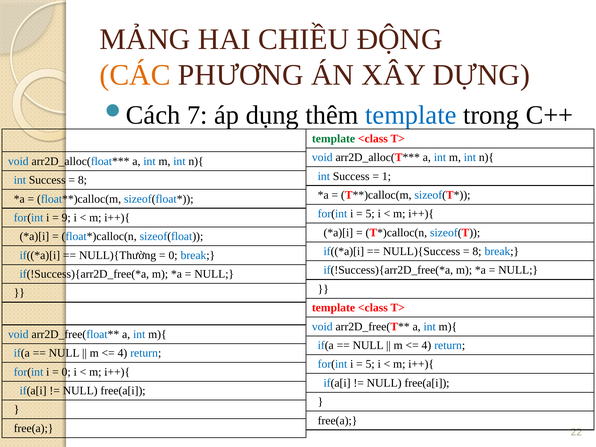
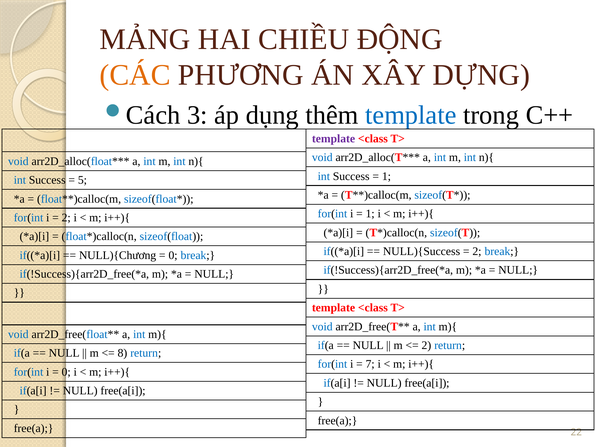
7: 7 -> 3
template at (334, 139) colour: green -> purple
8 at (82, 180): 8 -> 5
5 at (370, 214): 5 -> 1
9 at (66, 218): 9 -> 2
8 at (477, 251): 8 -> 2
NULL){Thường: NULL){Thường -> NULL){Chương
4 at (426, 345): 4 -> 2
4 at (122, 353): 4 -> 8
5 at (370, 364): 5 -> 7
